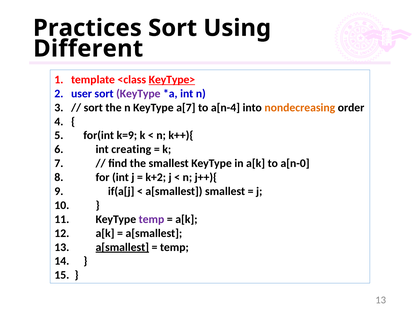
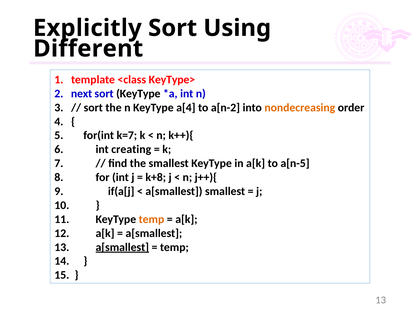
Practices: Practices -> Explicitly
KeyType> underline: present -> none
user: user -> next
KeyType at (138, 94) colour: purple -> black
a[7: a[7 -> a[4
a[n-4: a[n-4 -> a[n-2
k=9: k=9 -> k=7
a[n-0: a[n-0 -> a[n-5
k+2: k+2 -> k+8
temp at (151, 219) colour: purple -> orange
